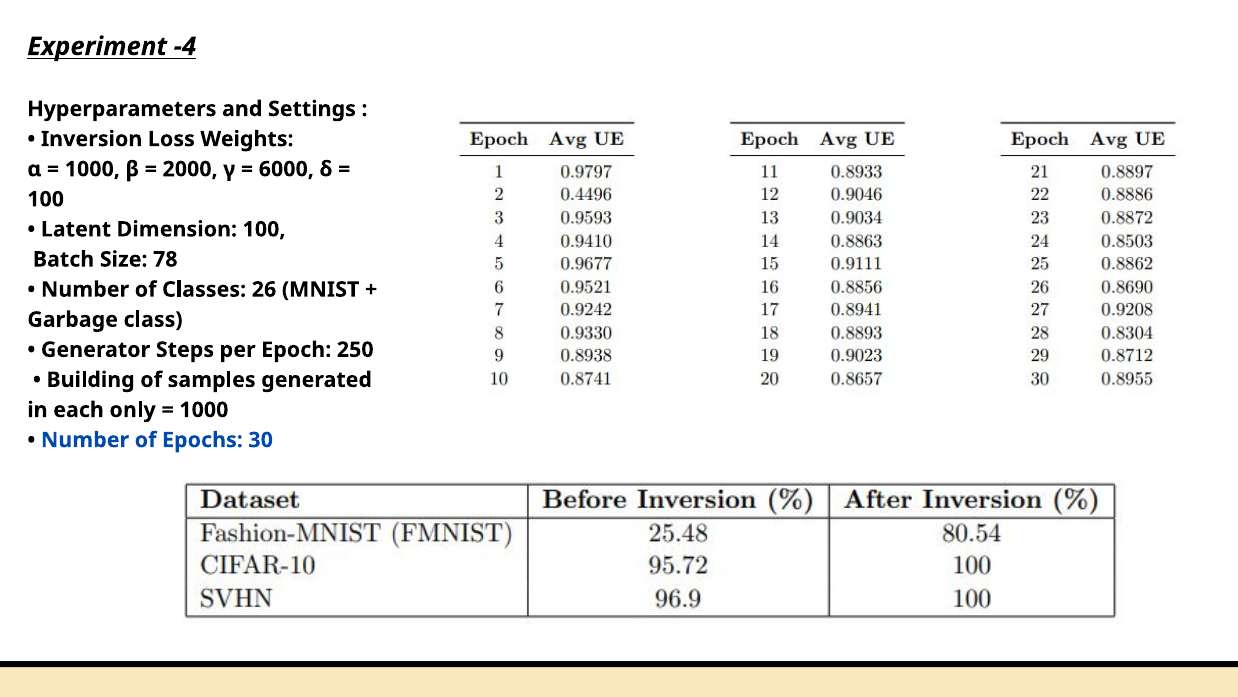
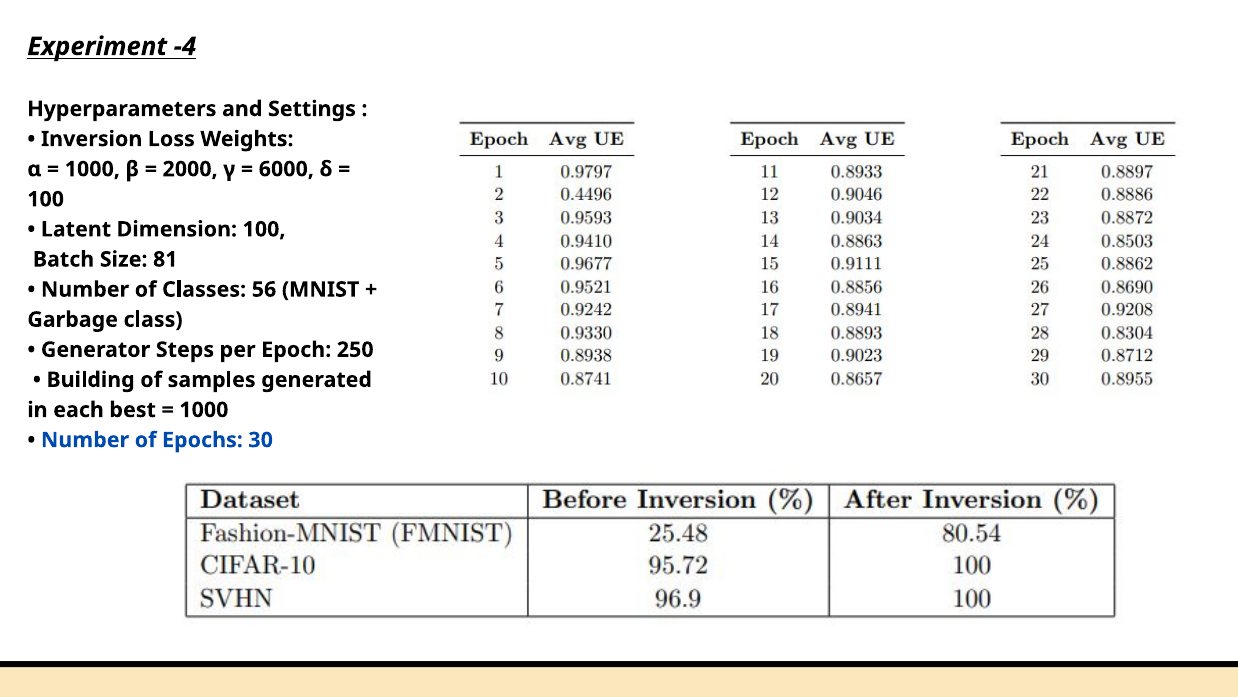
78: 78 -> 81
26: 26 -> 56
only: only -> best
